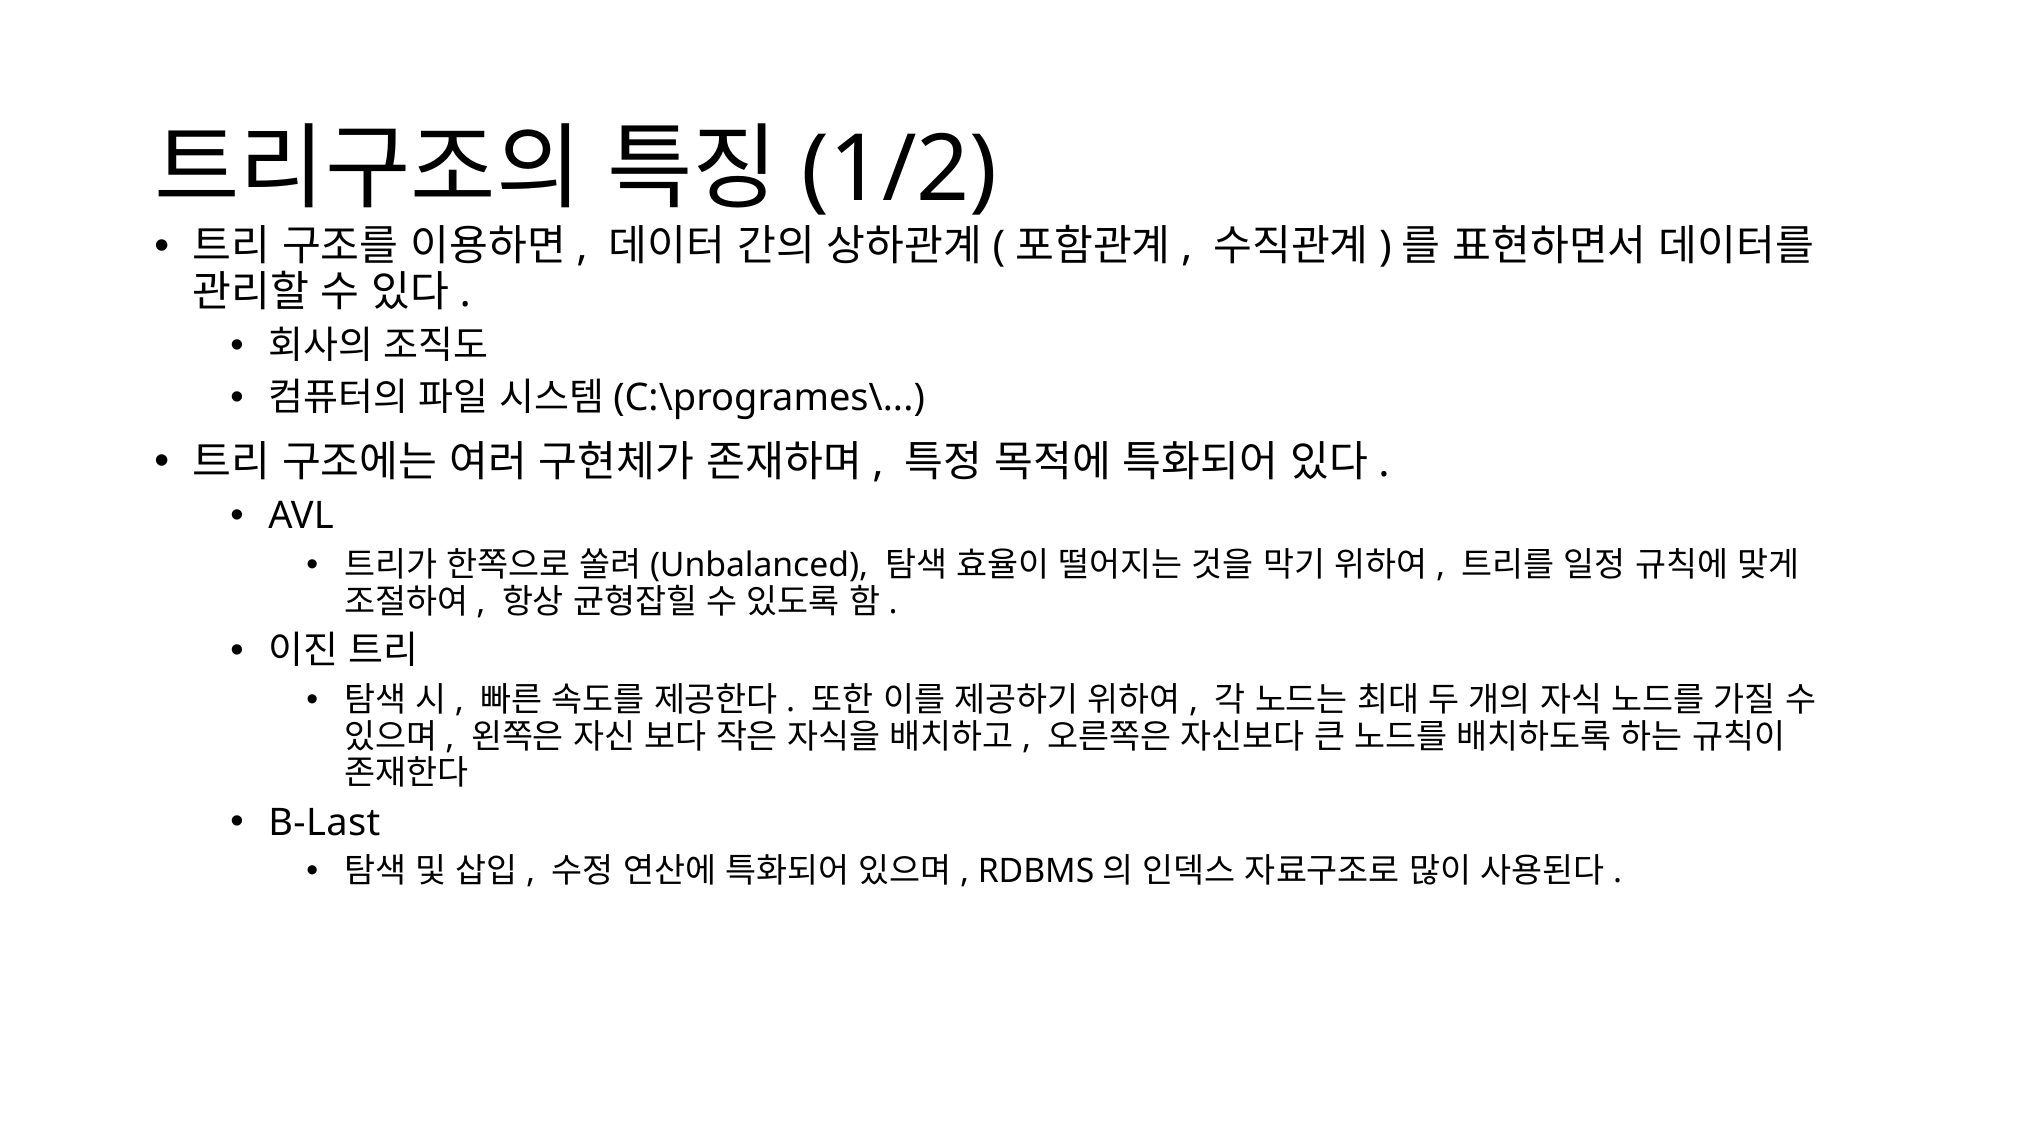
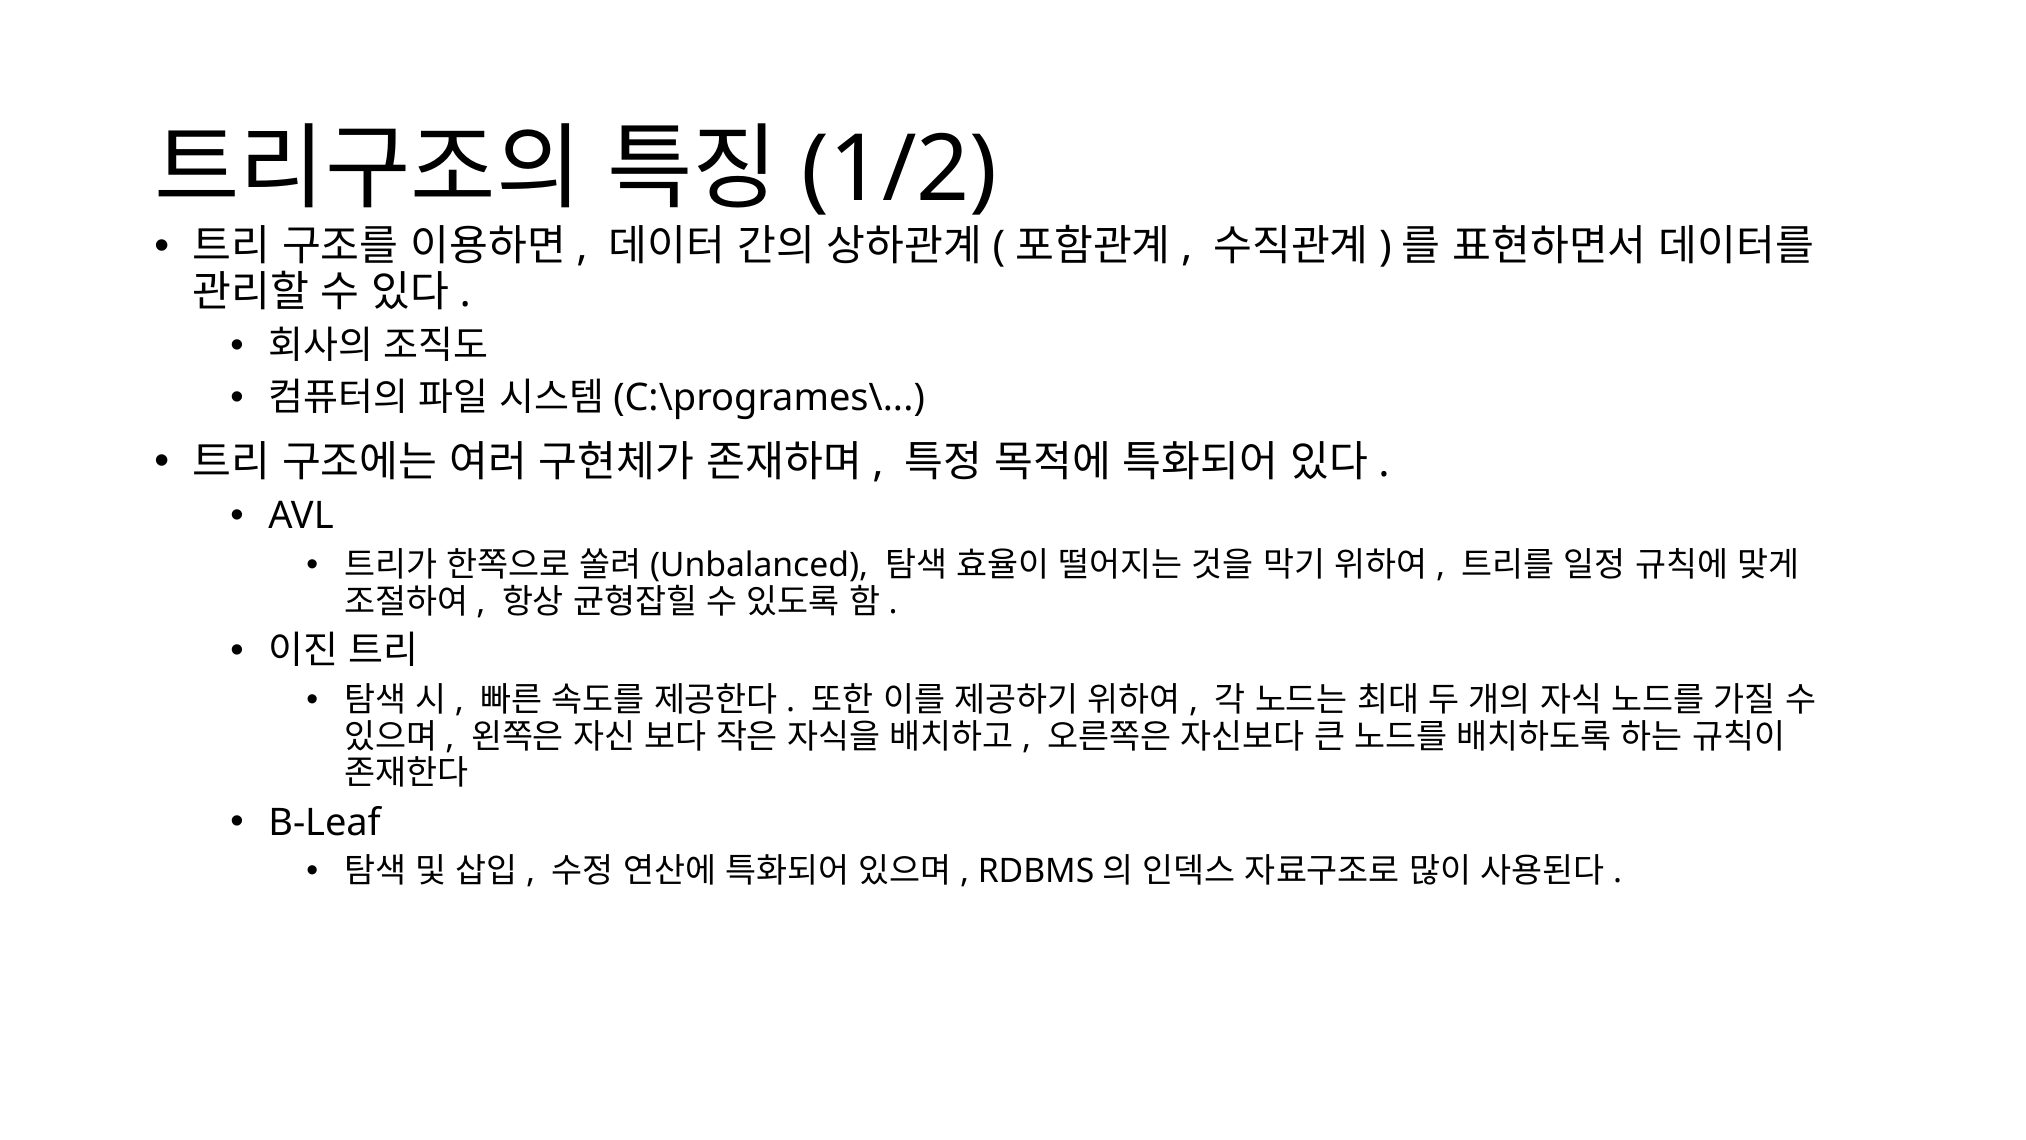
B-Last: B-Last -> B-Leaf
